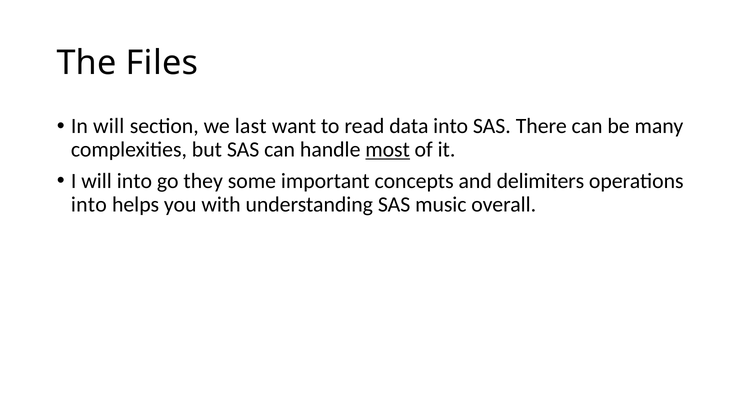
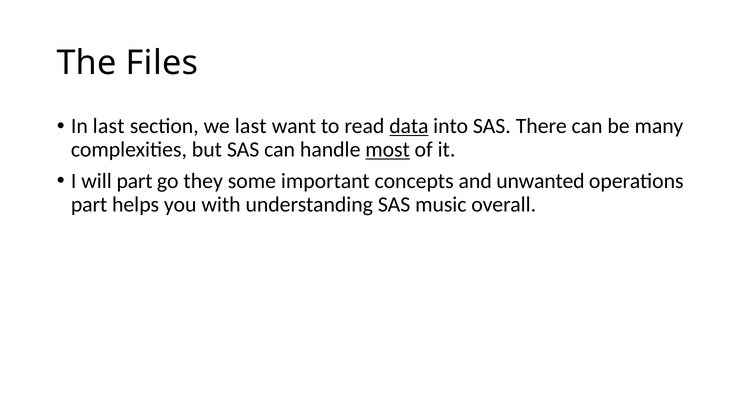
In will: will -> last
data underline: none -> present
will into: into -> part
delimiters: delimiters -> unwanted
into at (89, 205): into -> part
